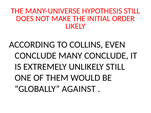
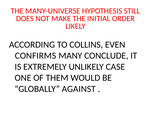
CONCLUDE at (36, 56): CONCLUDE -> CONFIRMS
UNLIKELY STILL: STILL -> CASE
